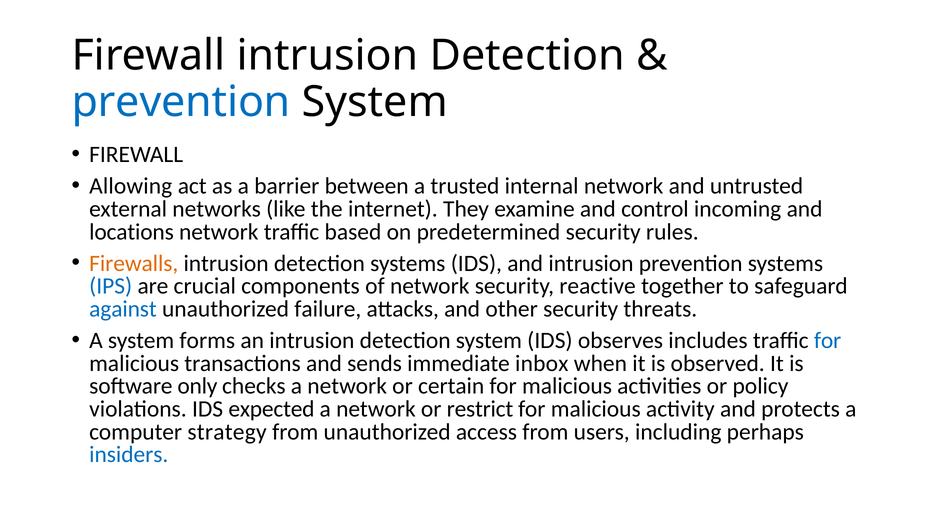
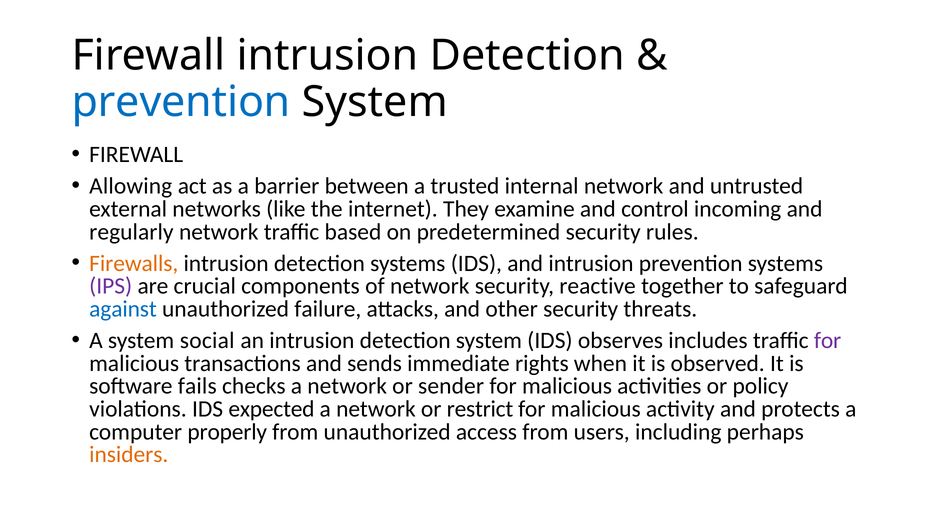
locations: locations -> regularly
IPS colour: blue -> purple
forms: forms -> social
for at (828, 341) colour: blue -> purple
inbox: inbox -> rights
only: only -> fails
certain: certain -> sender
strategy: strategy -> properly
insiders colour: blue -> orange
